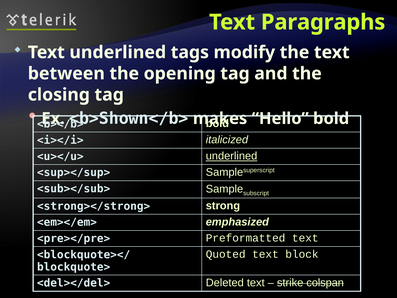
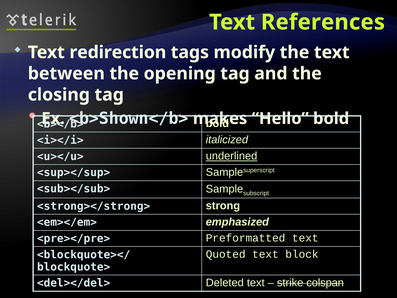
Paragraphs: Paragraphs -> References
Text underlined: underlined -> redirection
